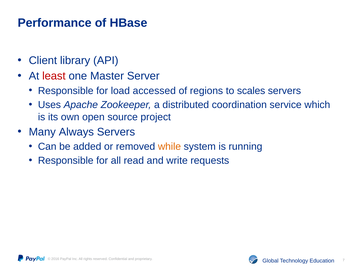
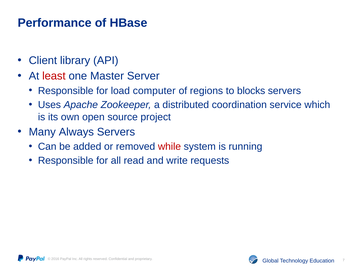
accessed: accessed -> computer
scales: scales -> blocks
while colour: orange -> red
